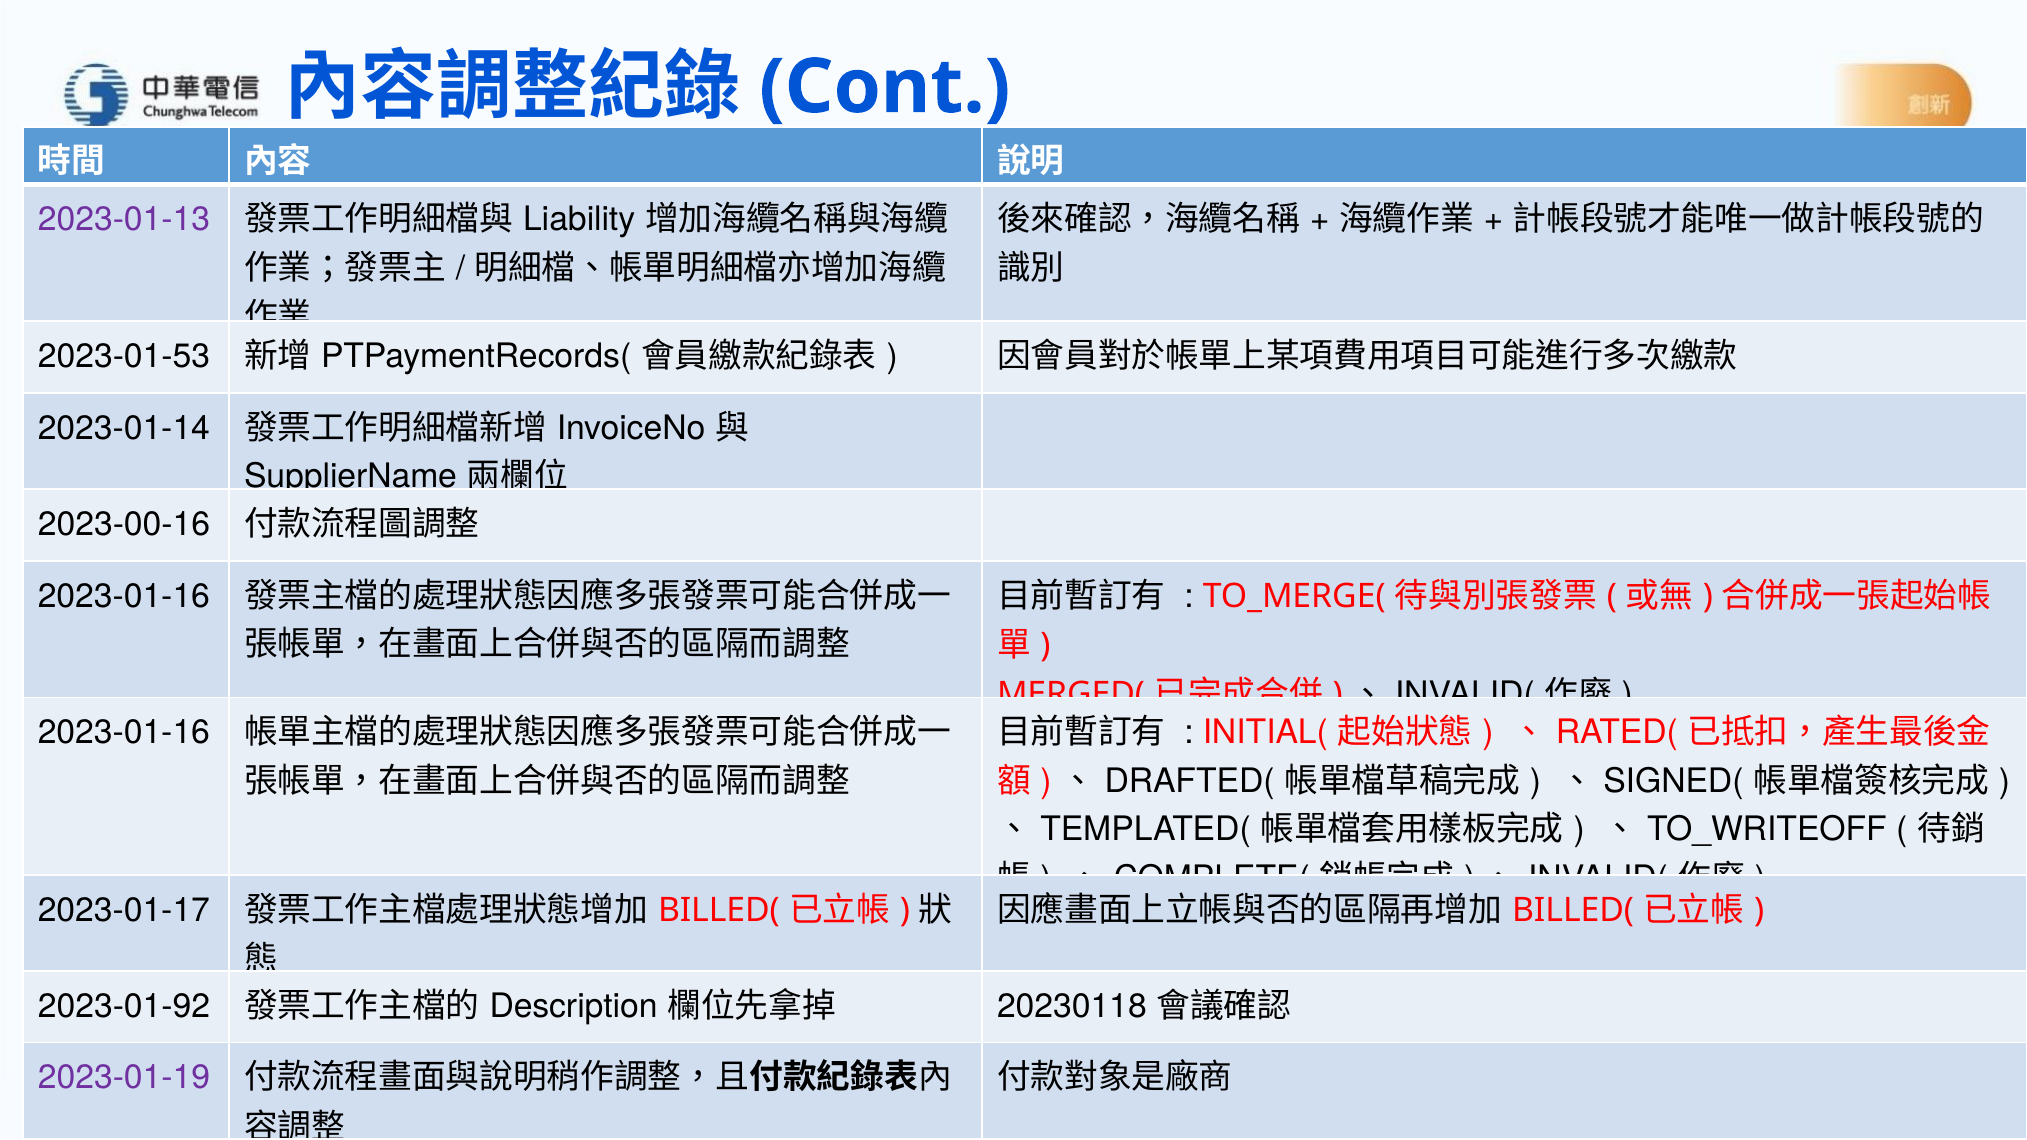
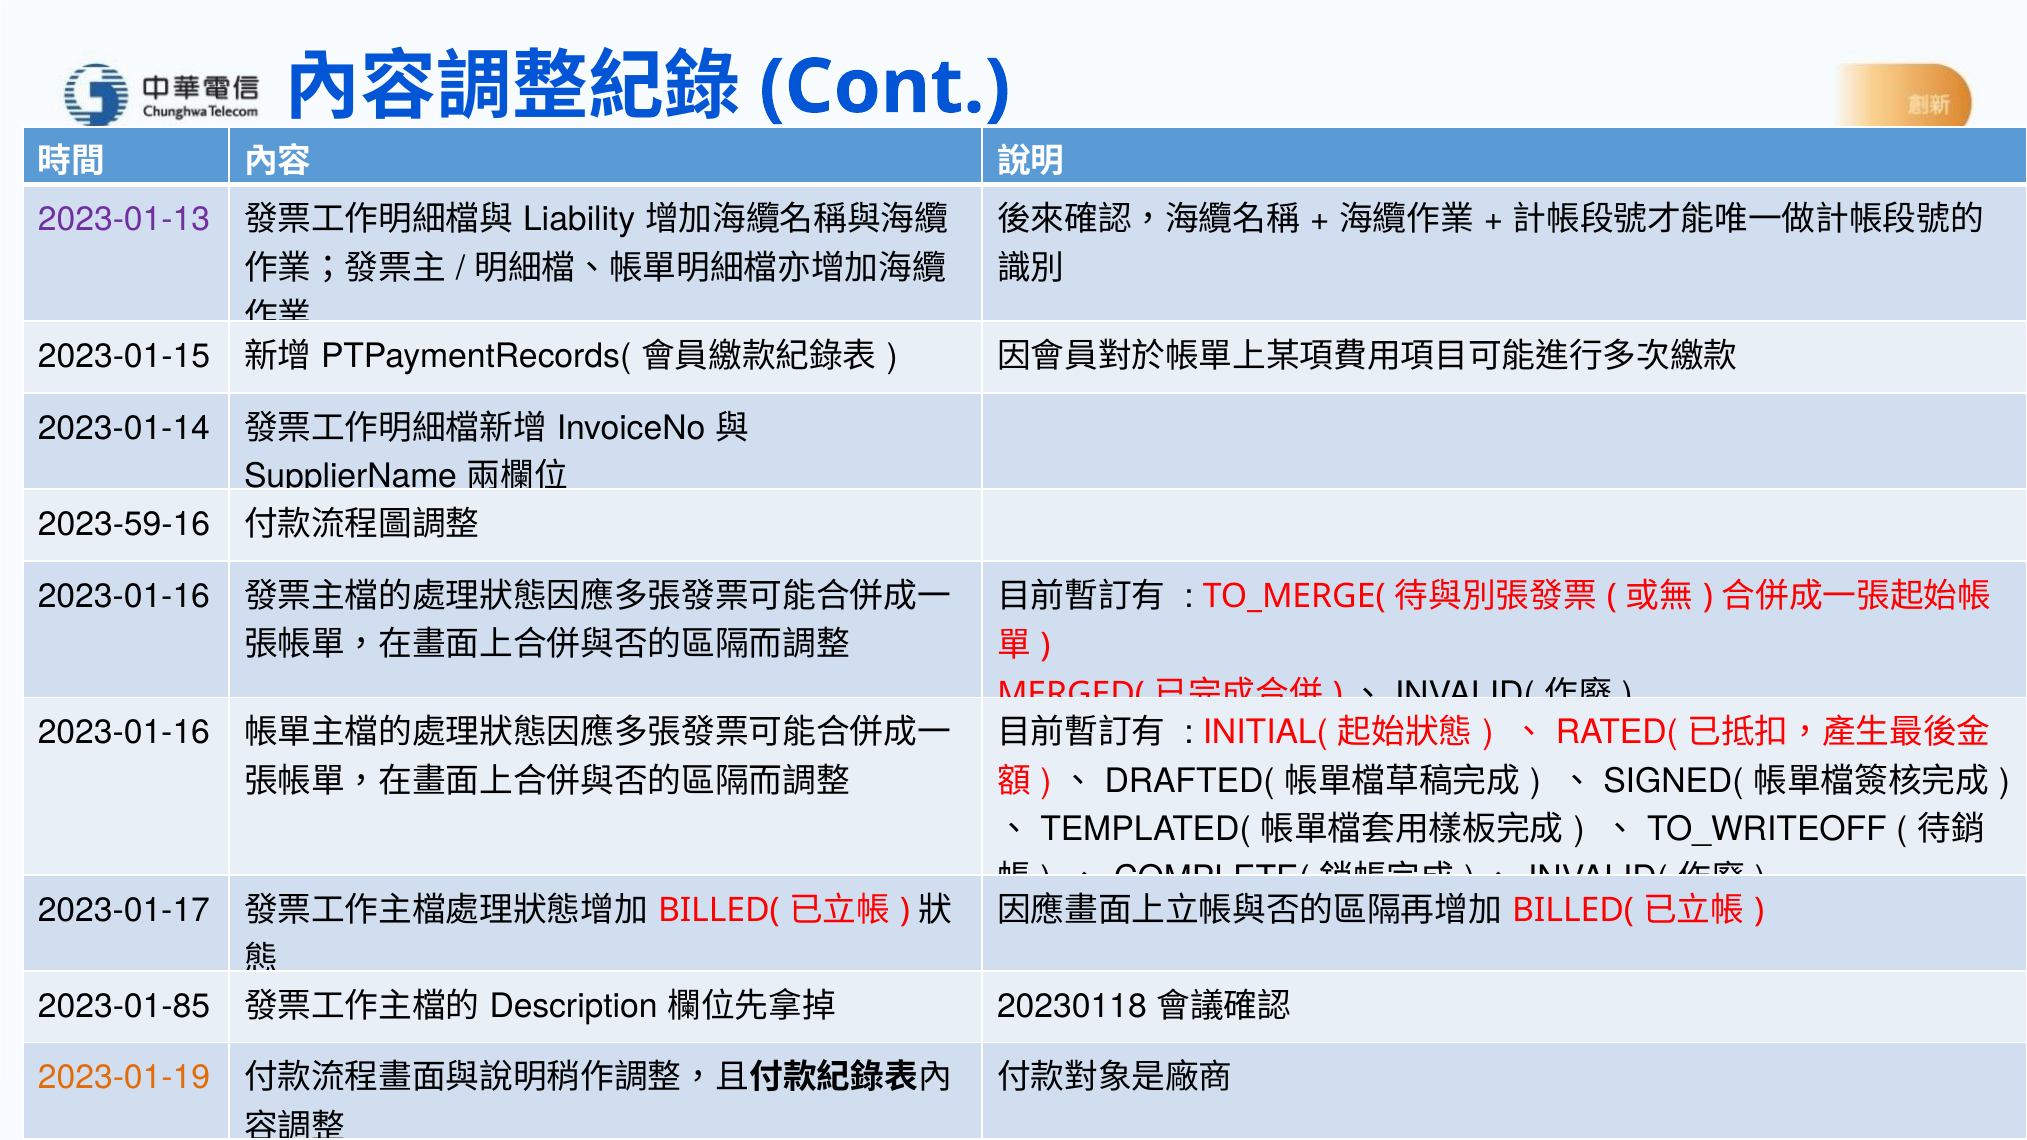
2023-01-53: 2023-01-53 -> 2023-01-15
2023-00-16: 2023-00-16 -> 2023-59-16
2023-01-92: 2023-01-92 -> 2023-01-85
2023-01-19 at (124, 1078) colour: purple -> orange
